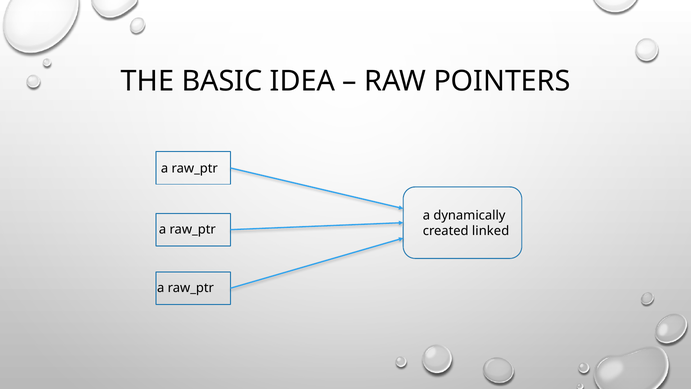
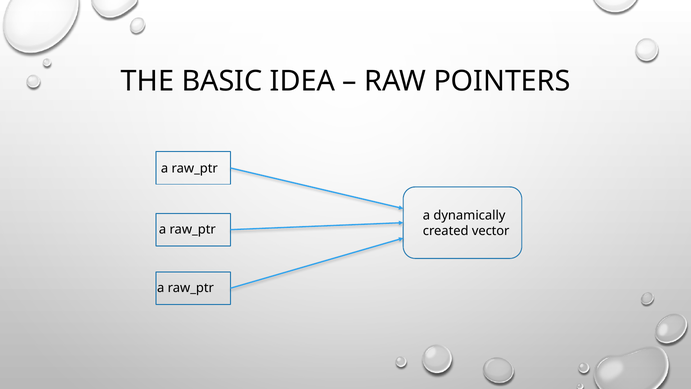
linked: linked -> vector
